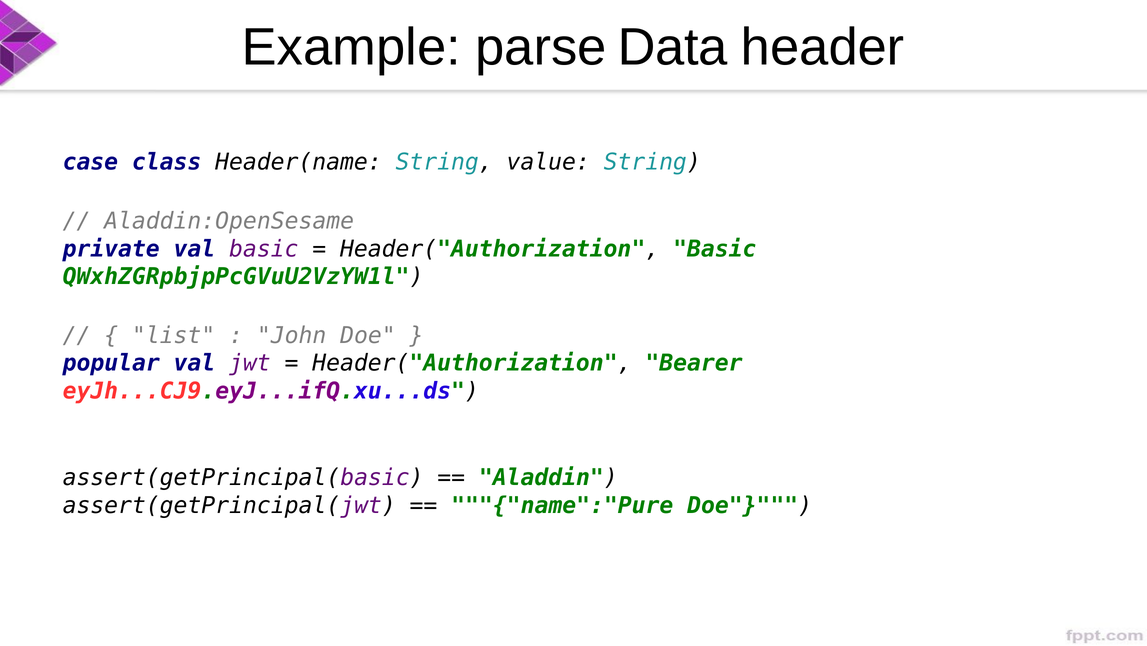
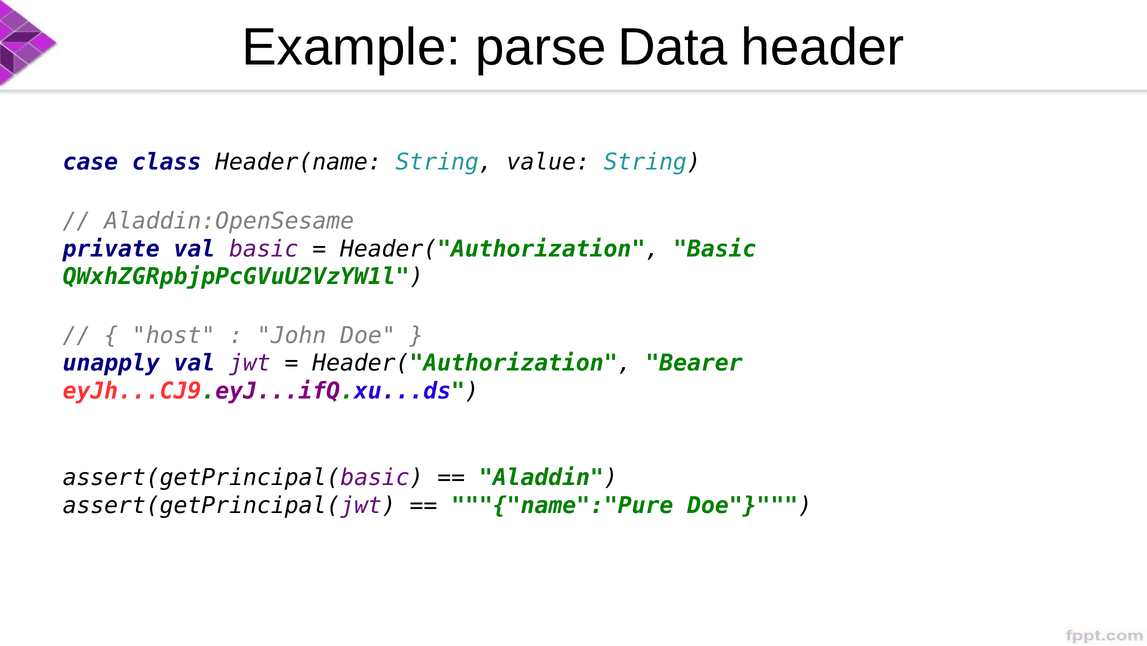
list: list -> host
popular: popular -> unapply
